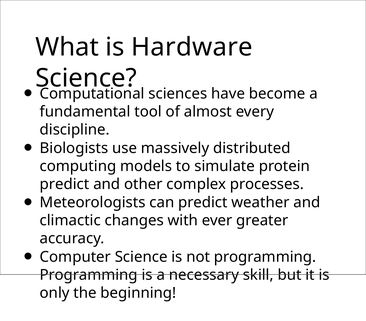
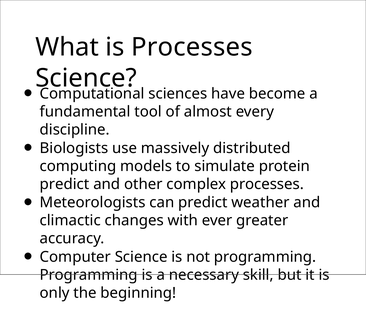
is Hardware: Hardware -> Processes
